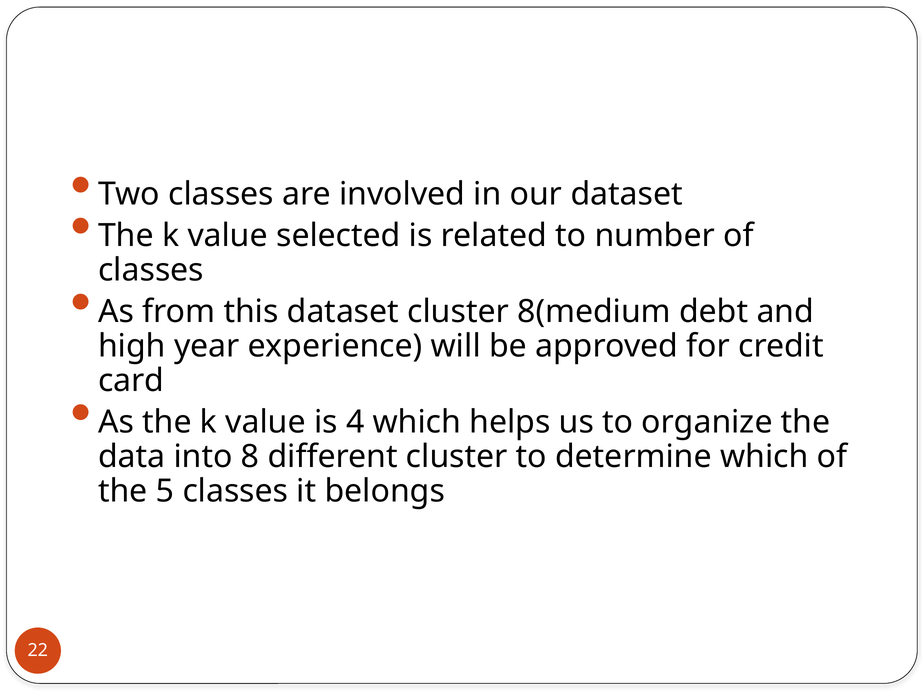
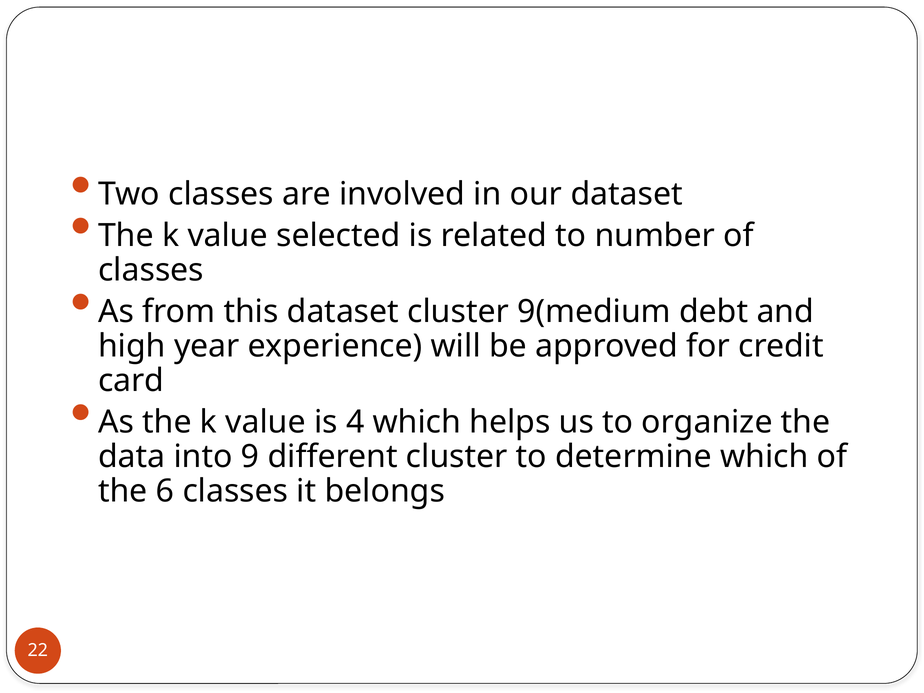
8(medium: 8(medium -> 9(medium
8: 8 -> 9
5: 5 -> 6
